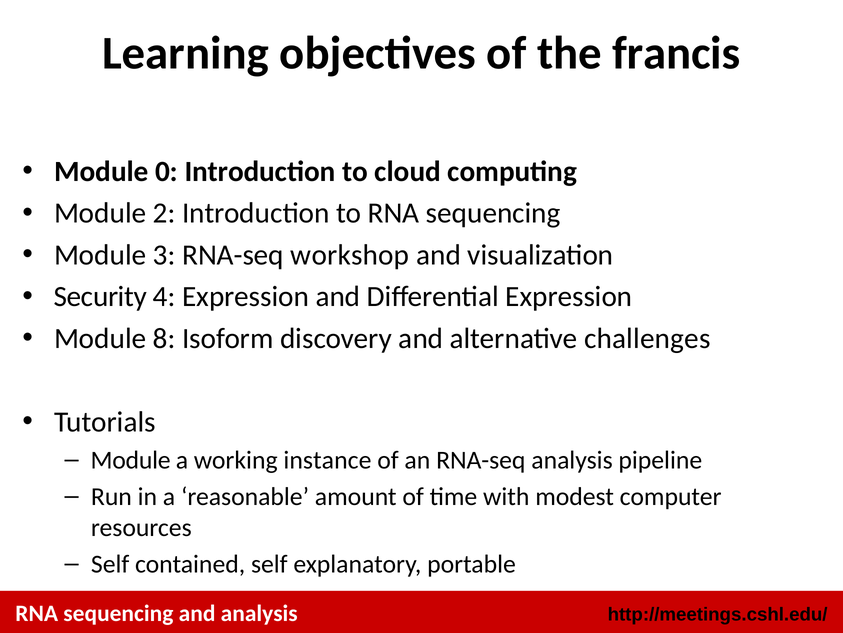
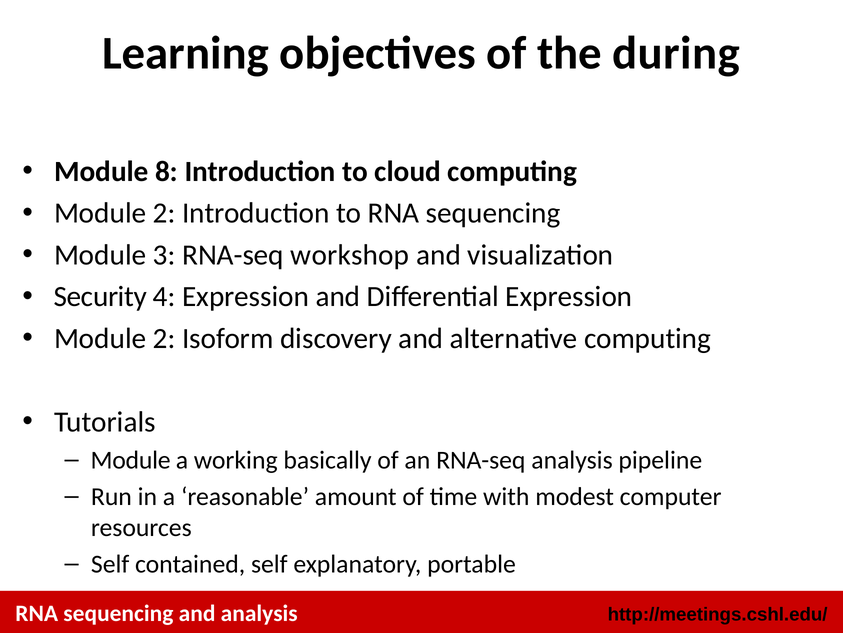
francis: francis -> during
0: 0 -> 8
8 at (164, 338): 8 -> 2
alternative challenges: challenges -> computing
instance: instance -> basically
